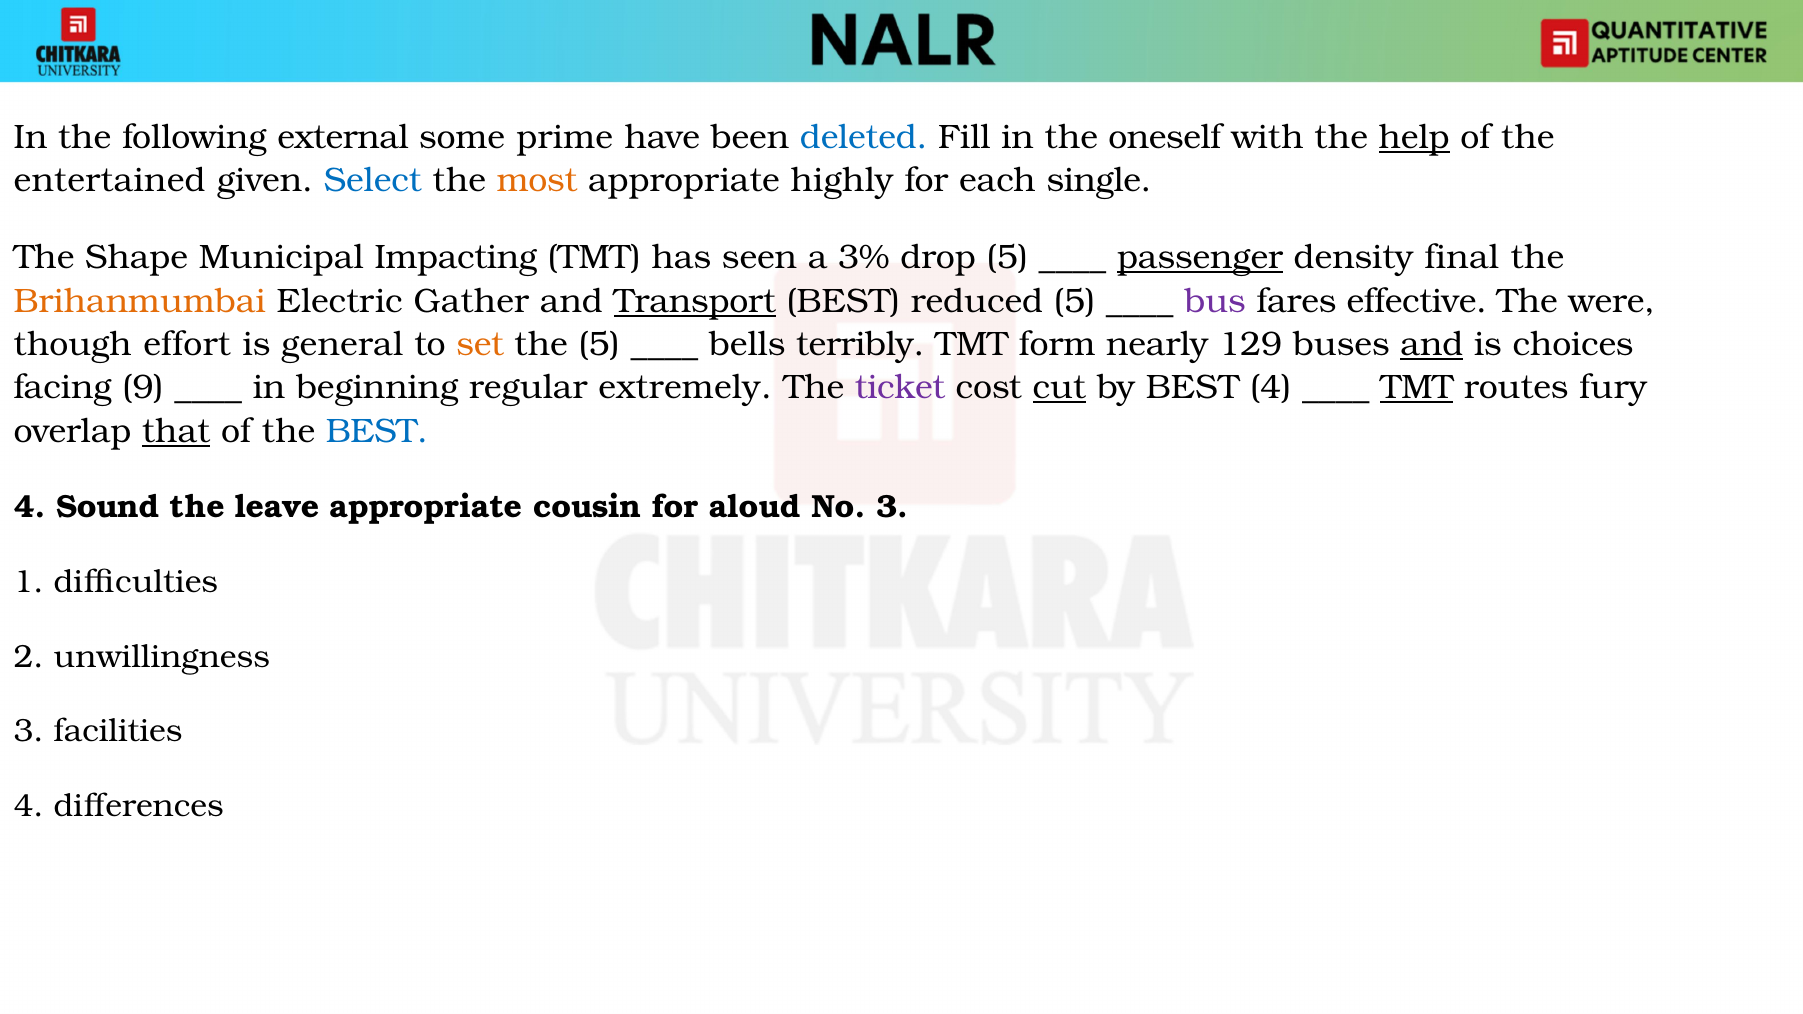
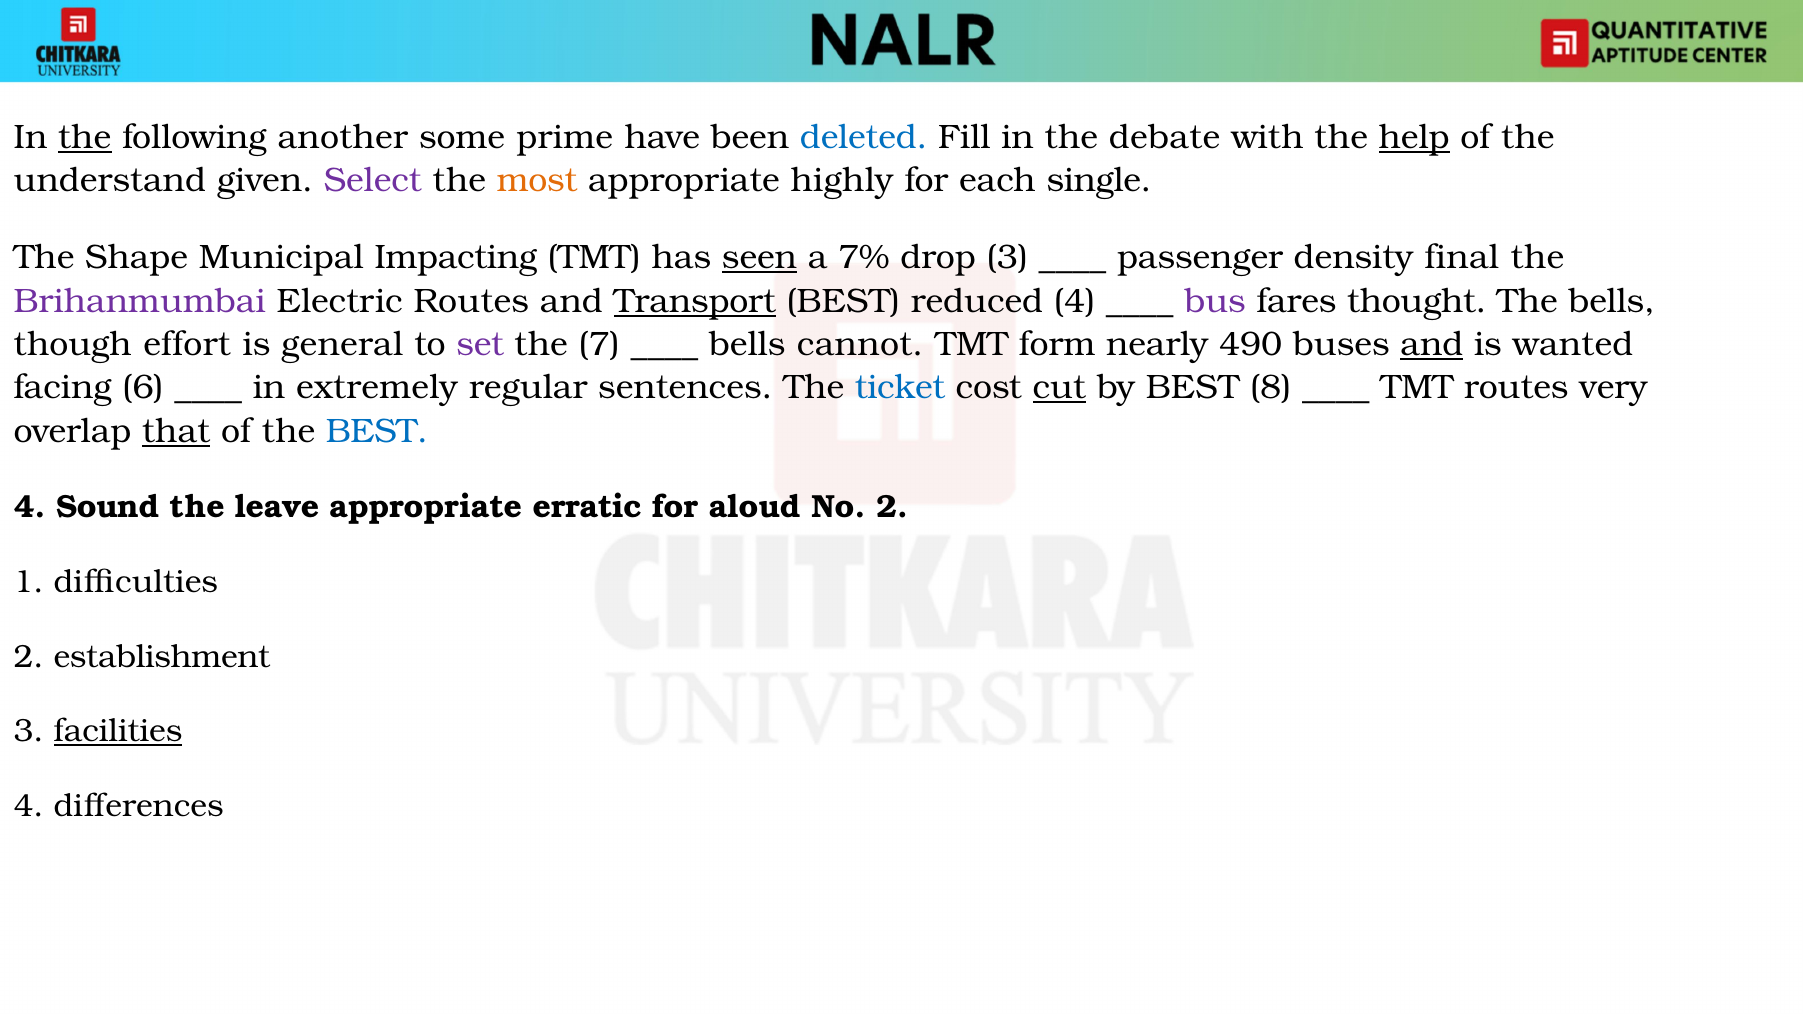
the at (85, 137) underline: none -> present
external: external -> another
oneself: oneself -> debate
entertained: entertained -> understand
Select colour: blue -> purple
seen underline: none -> present
3%: 3% -> 7%
drop 5: 5 -> 3
passenger underline: present -> none
Brihanmumbai colour: orange -> purple
Electric Gather: Gather -> Routes
reduced 5: 5 -> 4
effective: effective -> thought
The were: were -> bells
set colour: orange -> purple
the 5: 5 -> 7
terribly: terribly -> cannot
129: 129 -> 490
choices: choices -> wanted
9: 9 -> 6
beginning: beginning -> extremely
extremely: extremely -> sentences
ticket colour: purple -> blue
by BEST 4: 4 -> 8
TMT at (1417, 388) underline: present -> none
fury: fury -> very
cousin: cousin -> erratic
No 3: 3 -> 2
unwillingness: unwillingness -> establishment
facilities underline: none -> present
